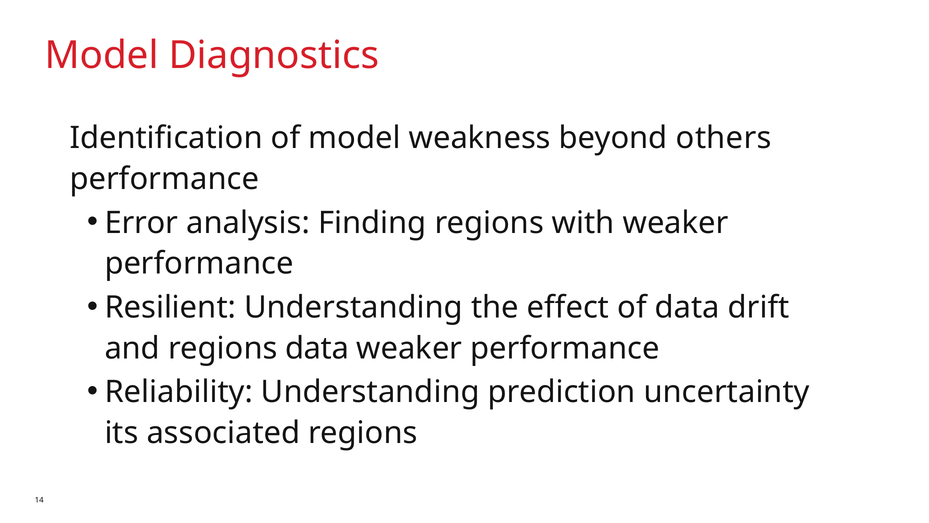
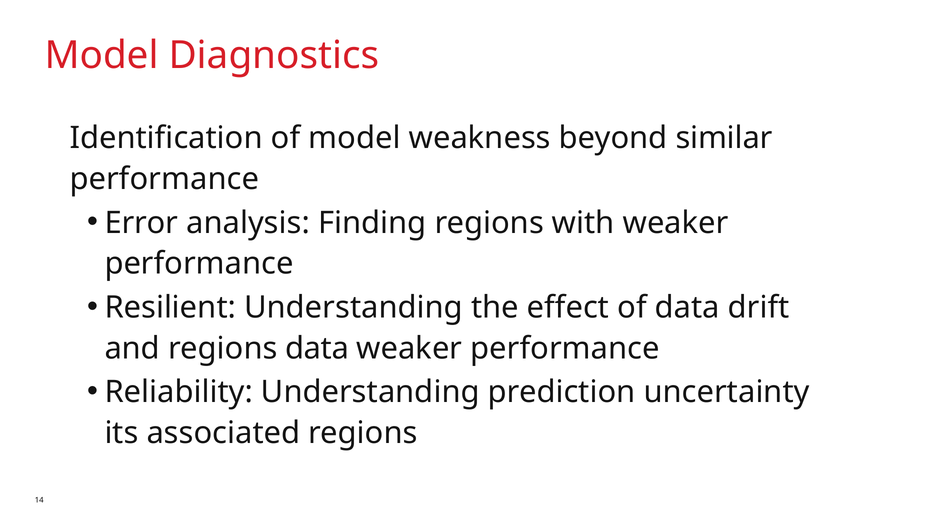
others: others -> similar
